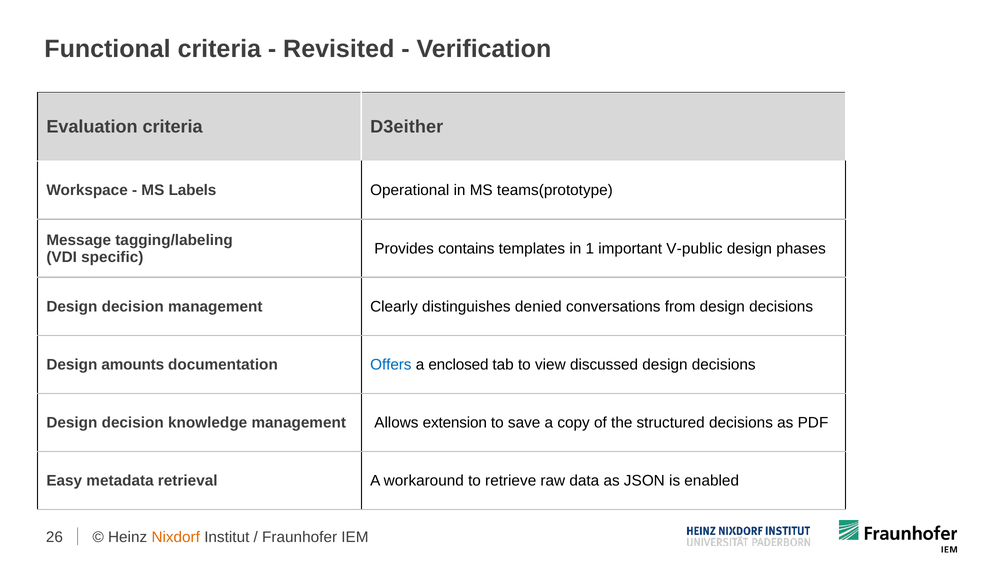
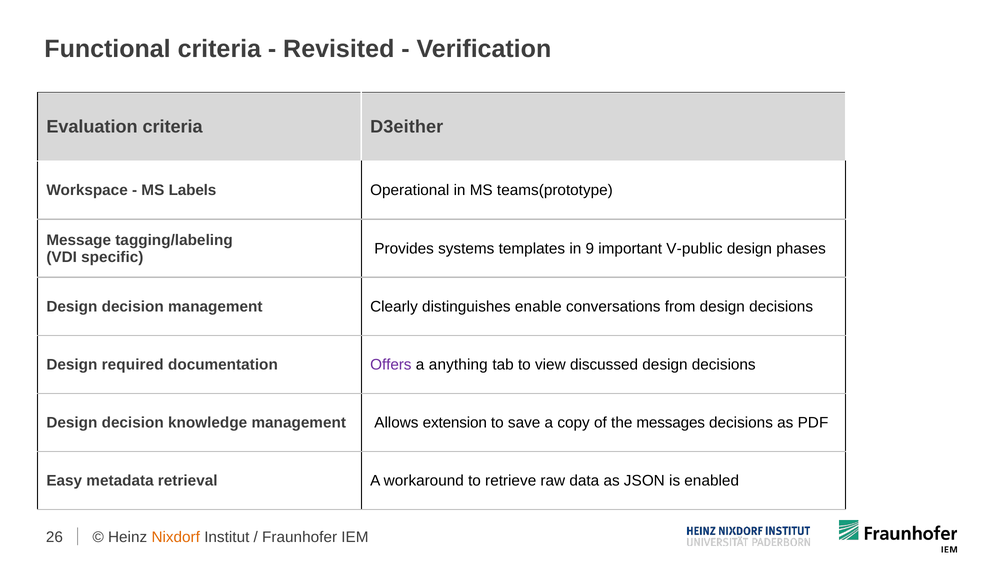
contains: contains -> systems
1: 1 -> 9
denied: denied -> enable
amounts: amounts -> required
Offers colour: blue -> purple
enclosed: enclosed -> anything
structured: structured -> messages
